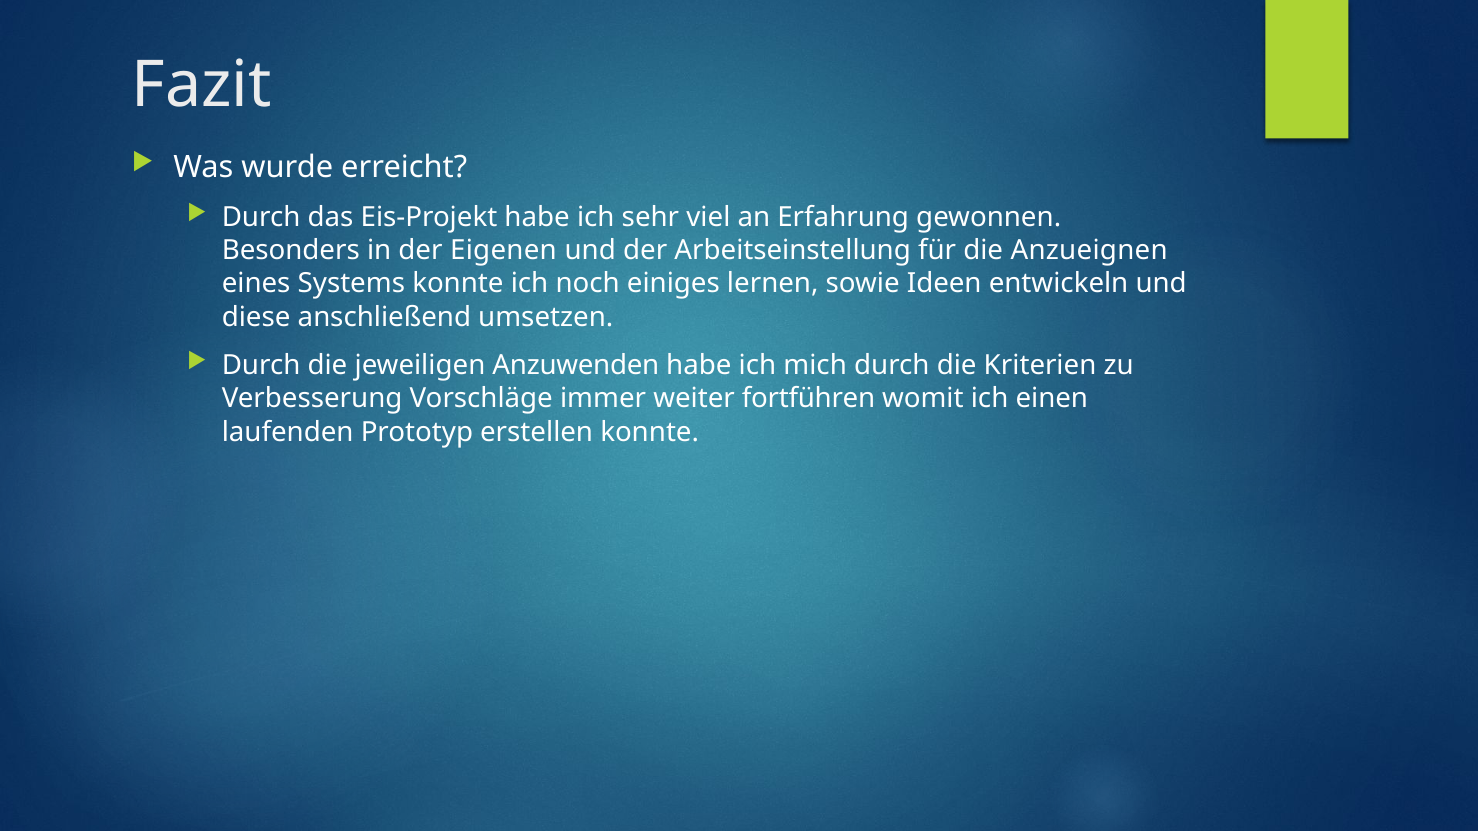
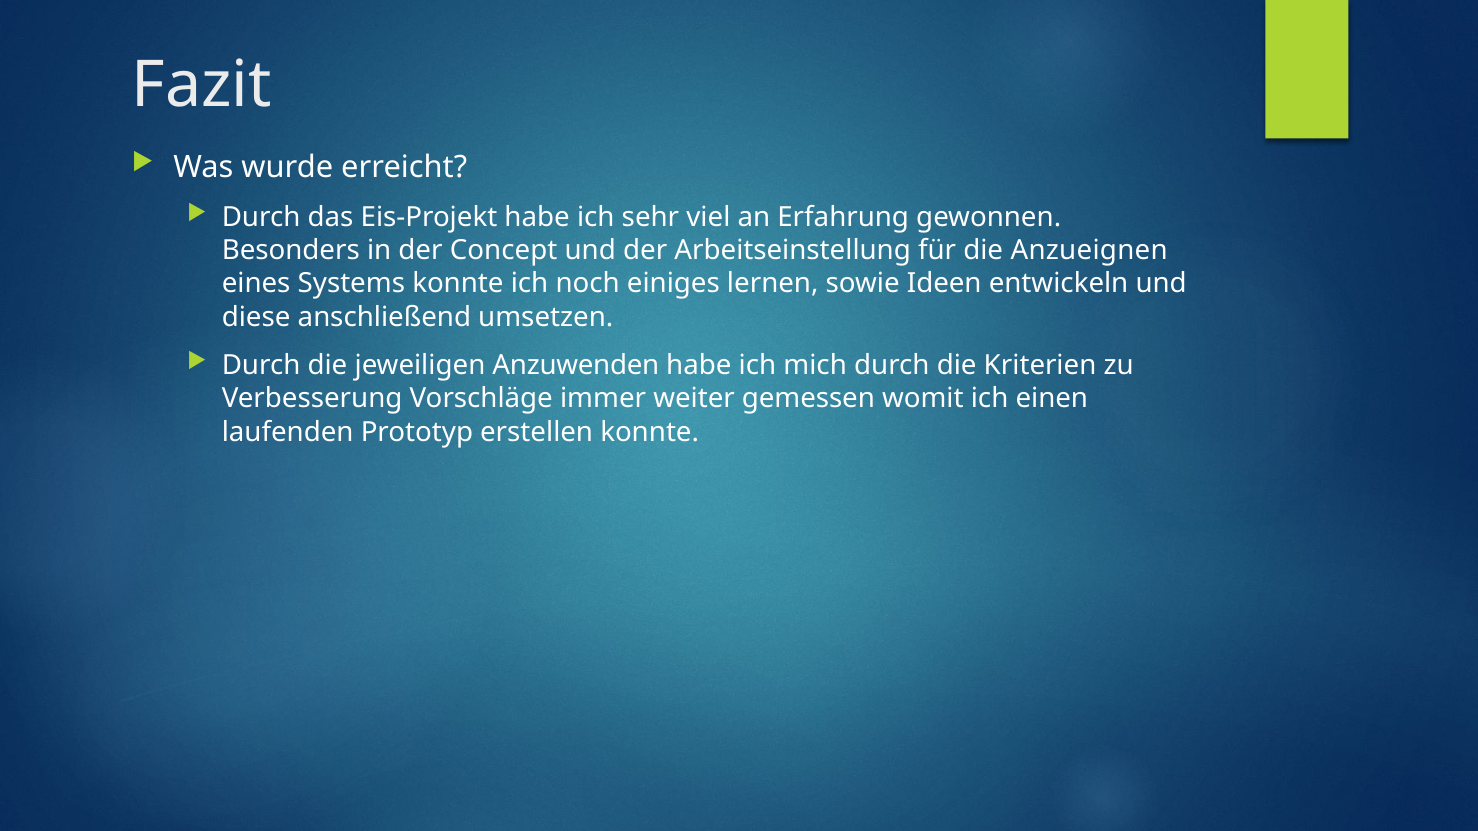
Eigenen: Eigenen -> Concept
fortführen: fortführen -> gemessen
